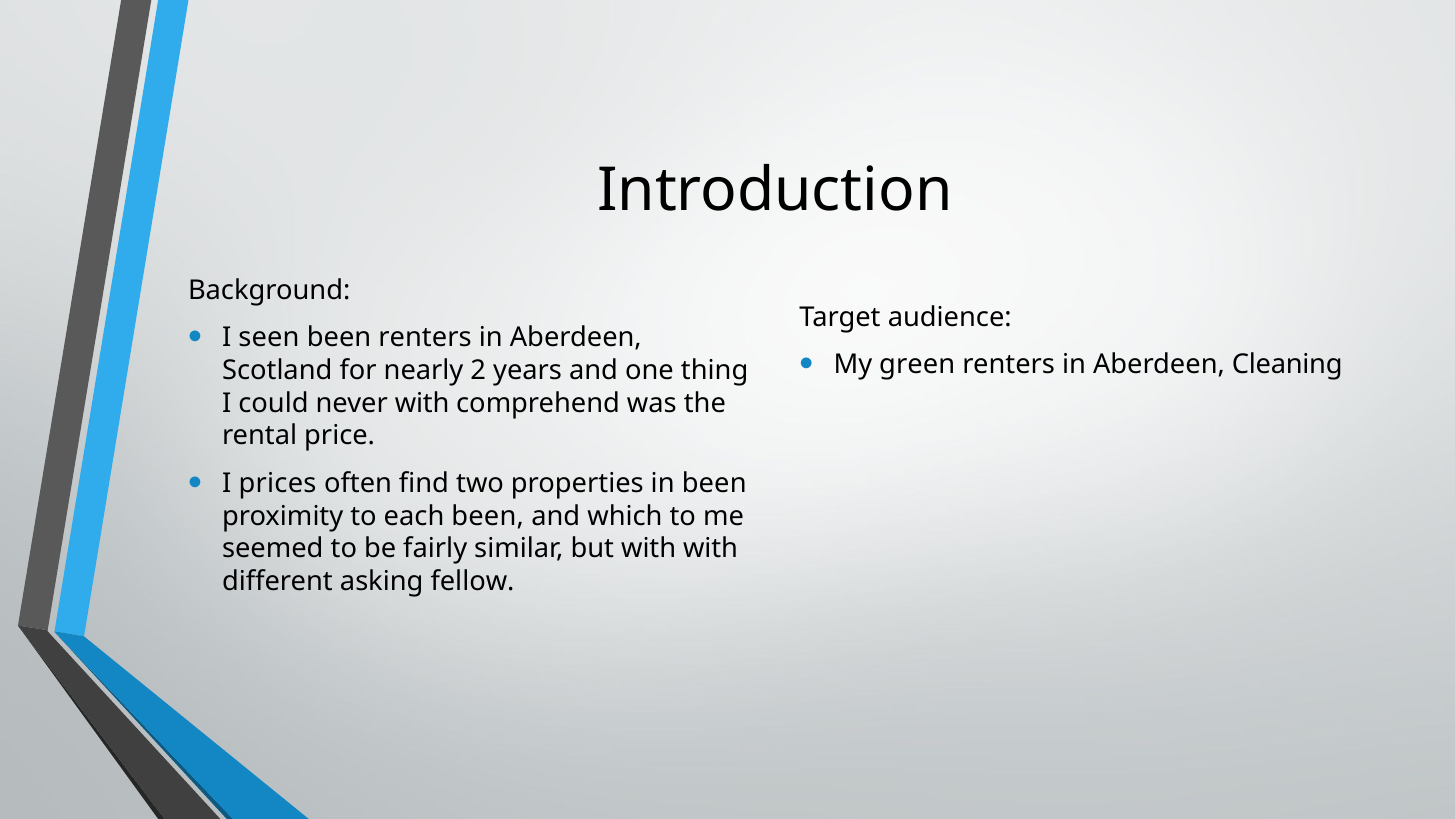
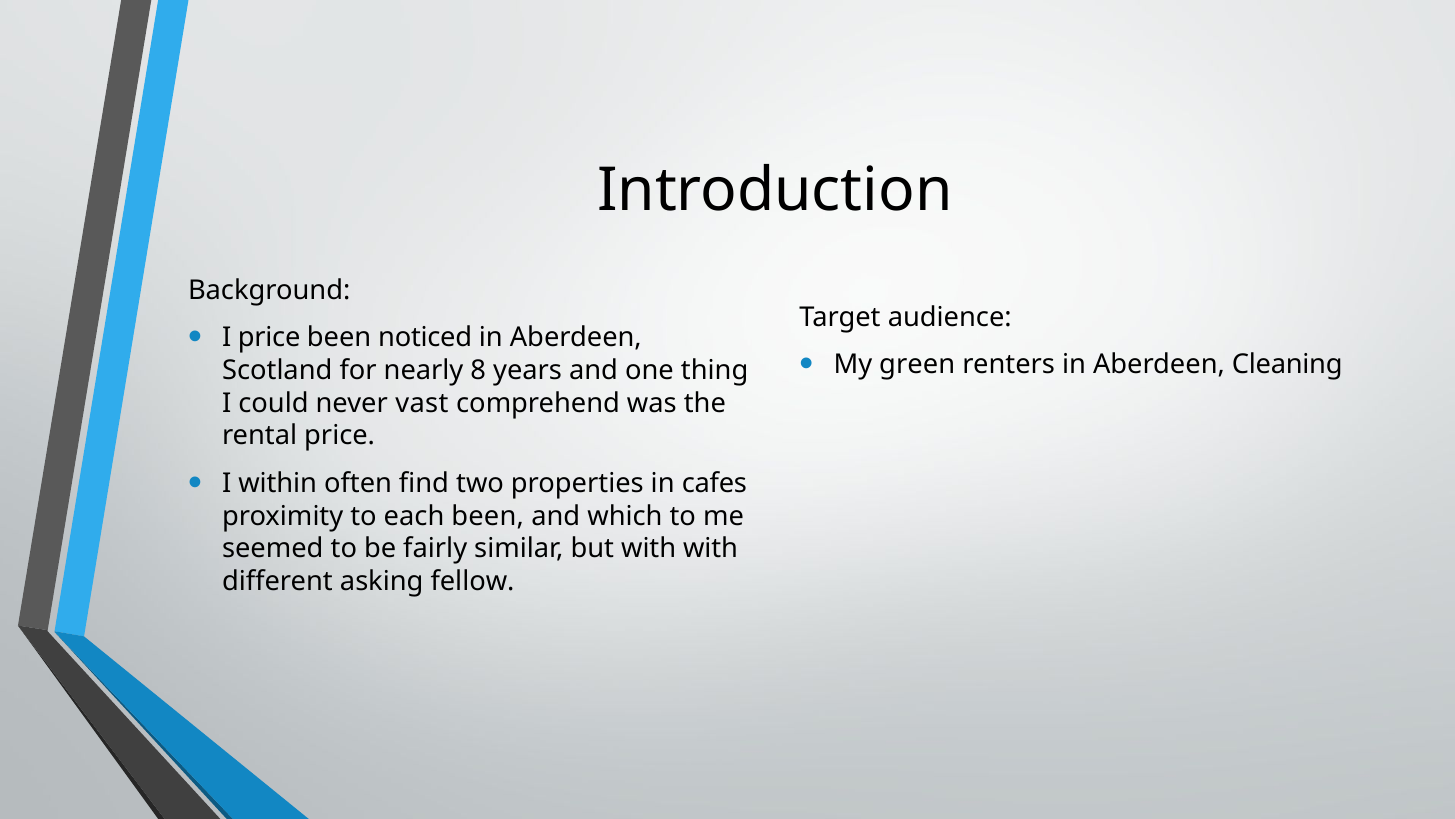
I seen: seen -> price
been renters: renters -> noticed
2: 2 -> 8
never with: with -> vast
prices: prices -> within
in been: been -> cafes
